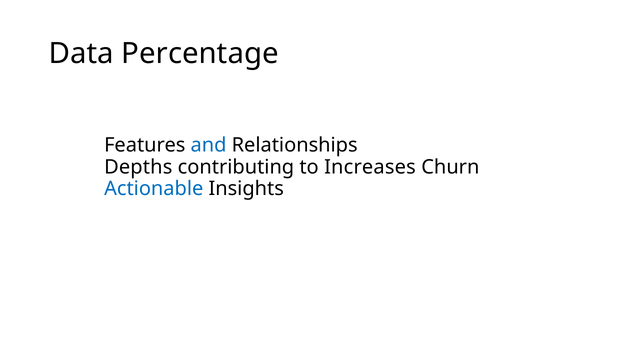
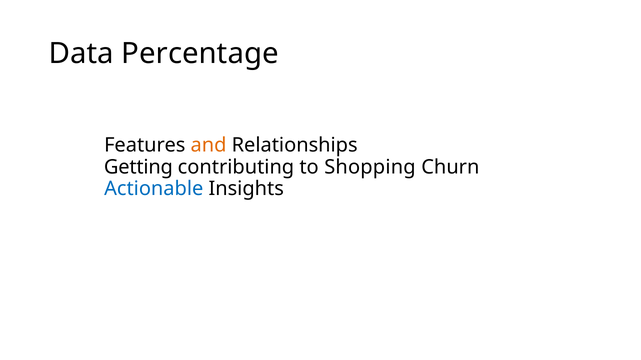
and colour: blue -> orange
Depths: Depths -> Getting
Increases: Increases -> Shopping
